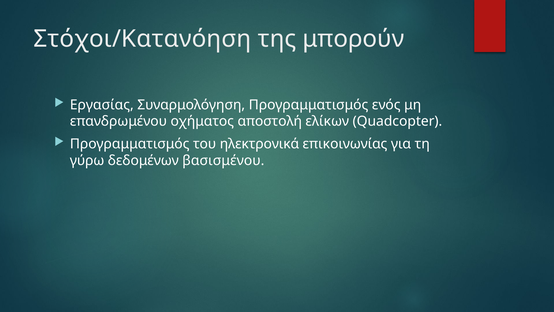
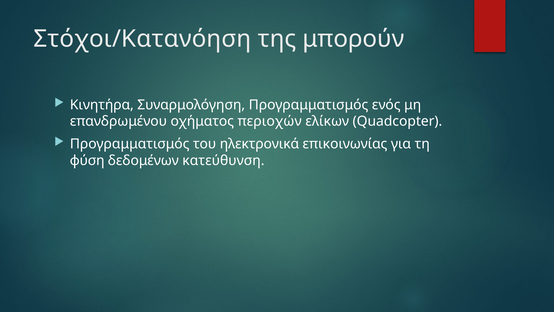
Εργασίας: Εργασίας -> Κινητήρα
αποστολή: αποστολή -> περιοχών
γύρω: γύρω -> φύση
βασισμένου: βασισμένου -> κατεύθυνση
